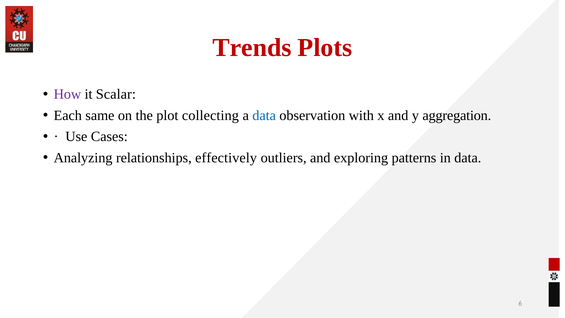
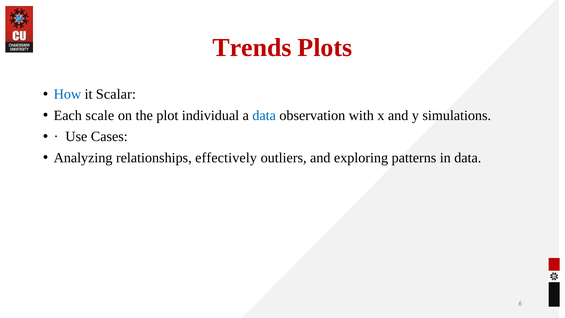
How colour: purple -> blue
same: same -> scale
collecting: collecting -> individual
aggregation: aggregation -> simulations
